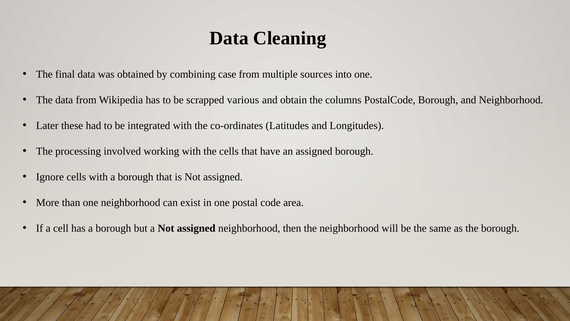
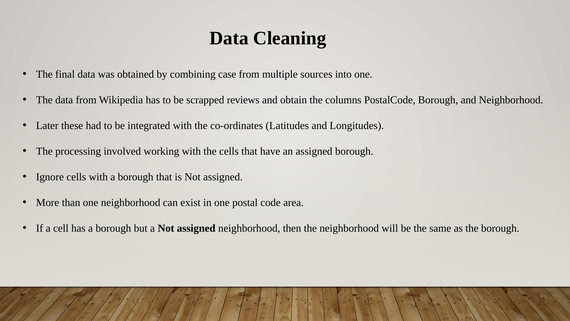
various: various -> reviews
